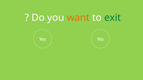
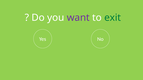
want colour: orange -> purple
